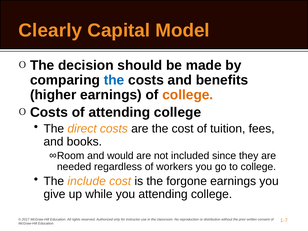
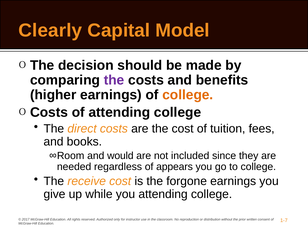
the at (114, 80) colour: blue -> purple
workers: workers -> appears
include: include -> receive
